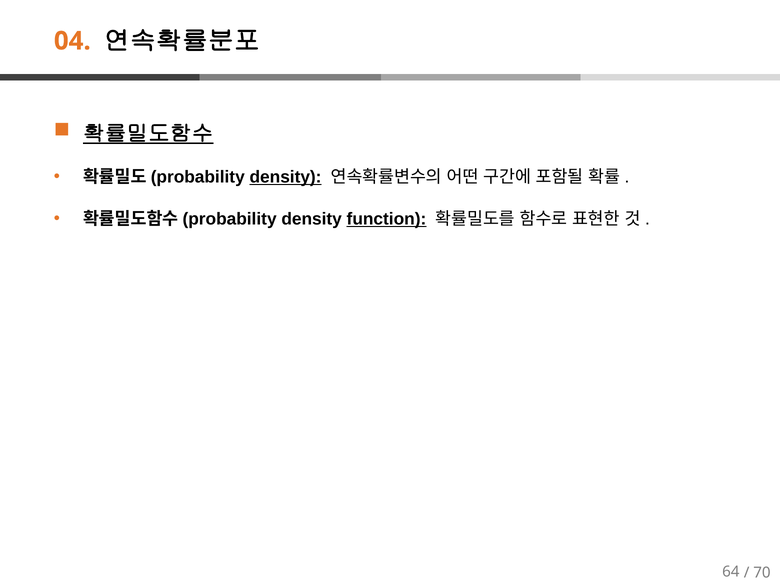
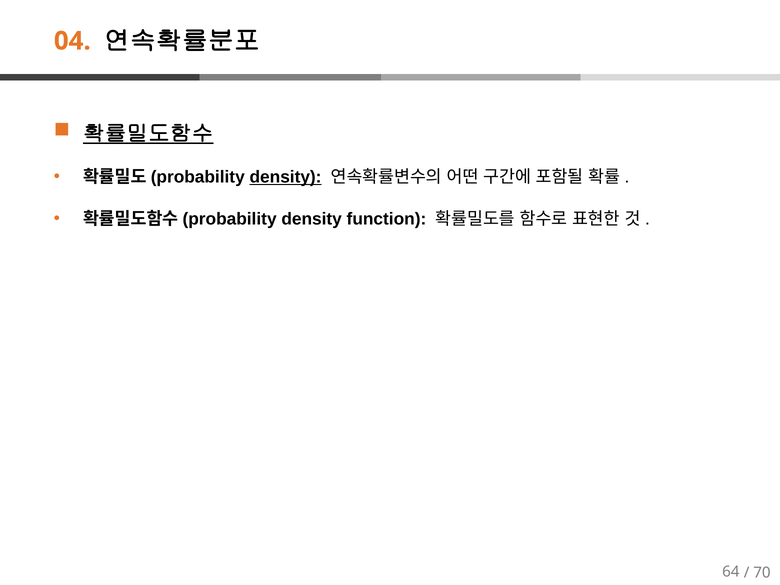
function underline: present -> none
